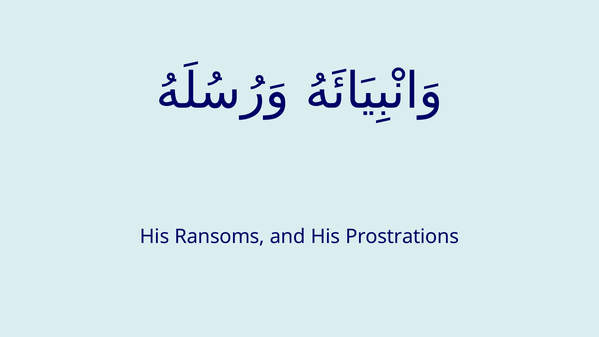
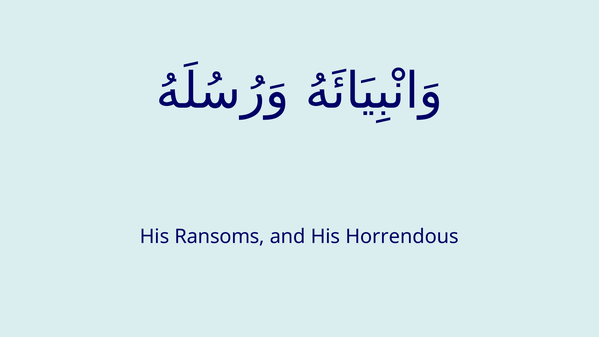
Prostrations: Prostrations -> Horrendous
